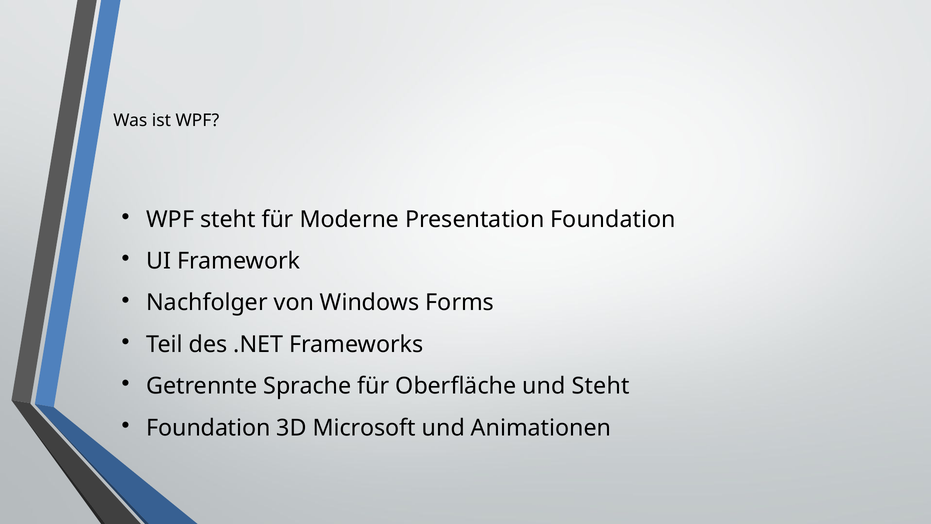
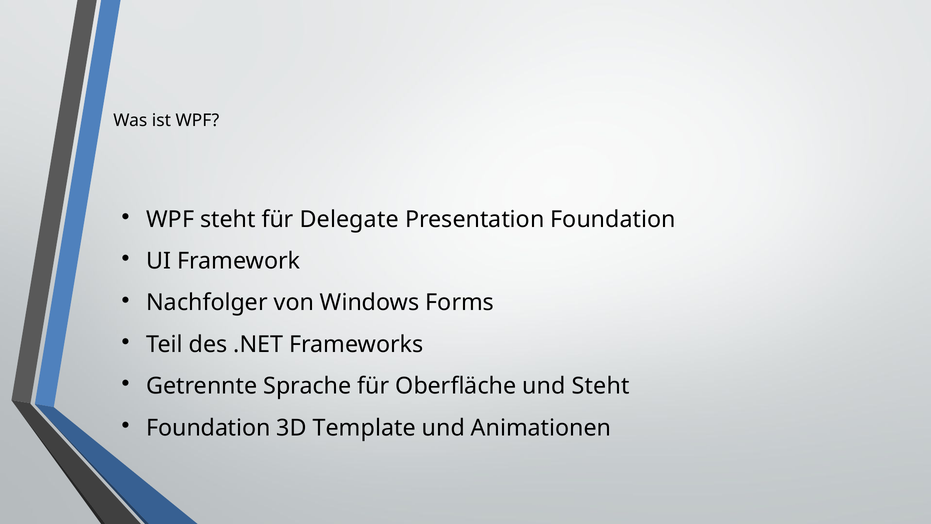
Moderne: Moderne -> Delegate
Microsoft: Microsoft -> Template
